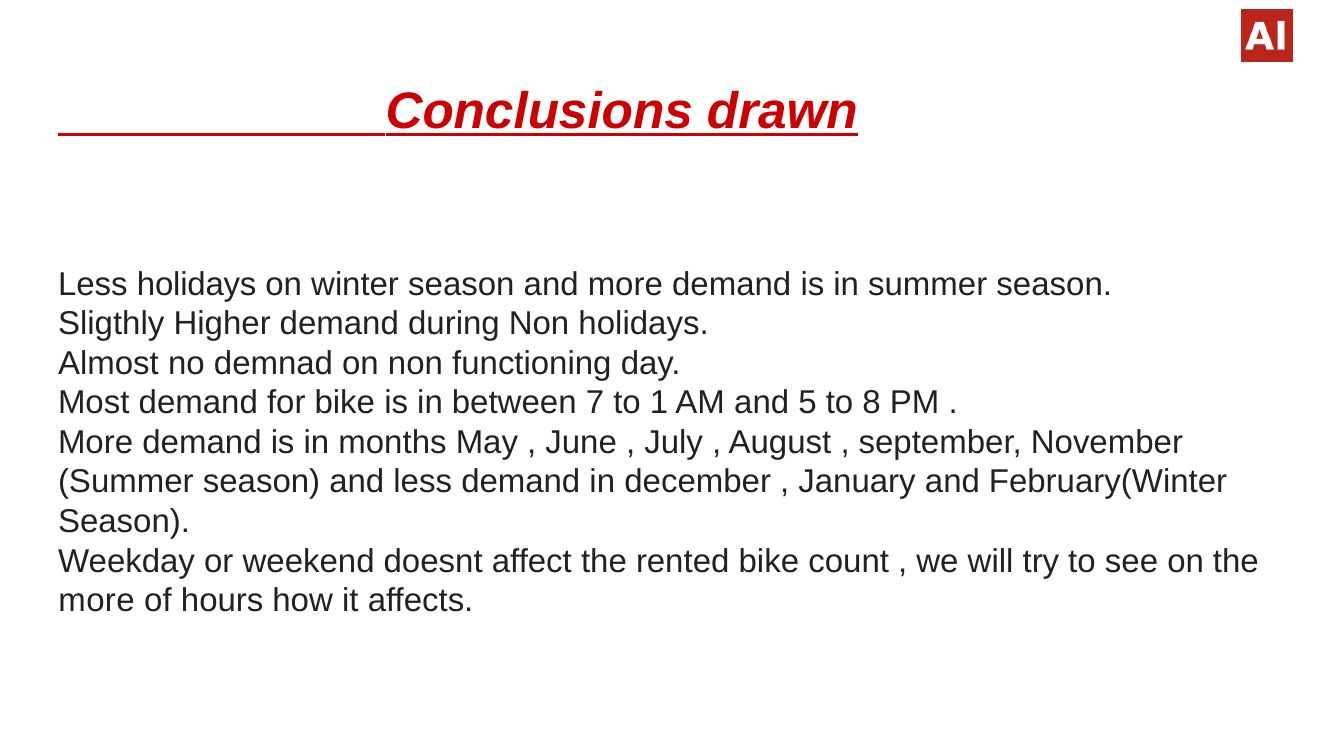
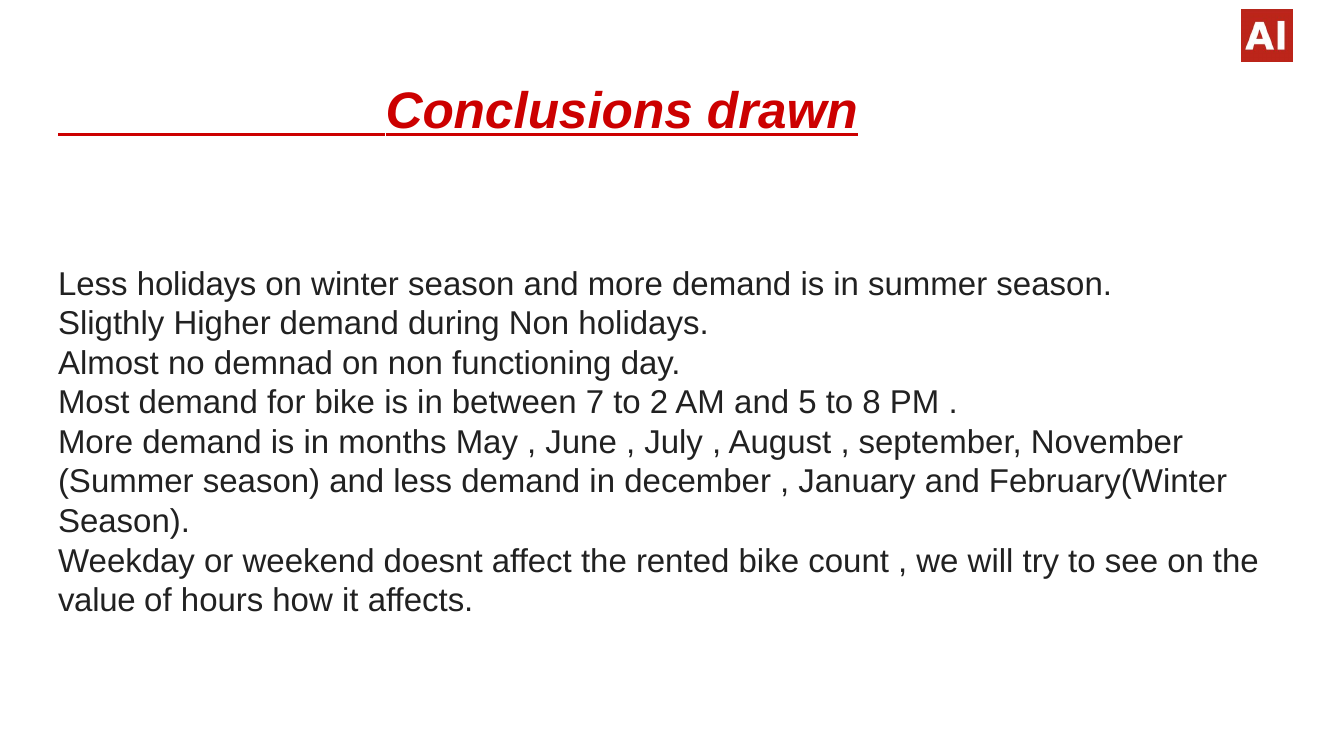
1: 1 -> 2
more at (97, 601): more -> value
